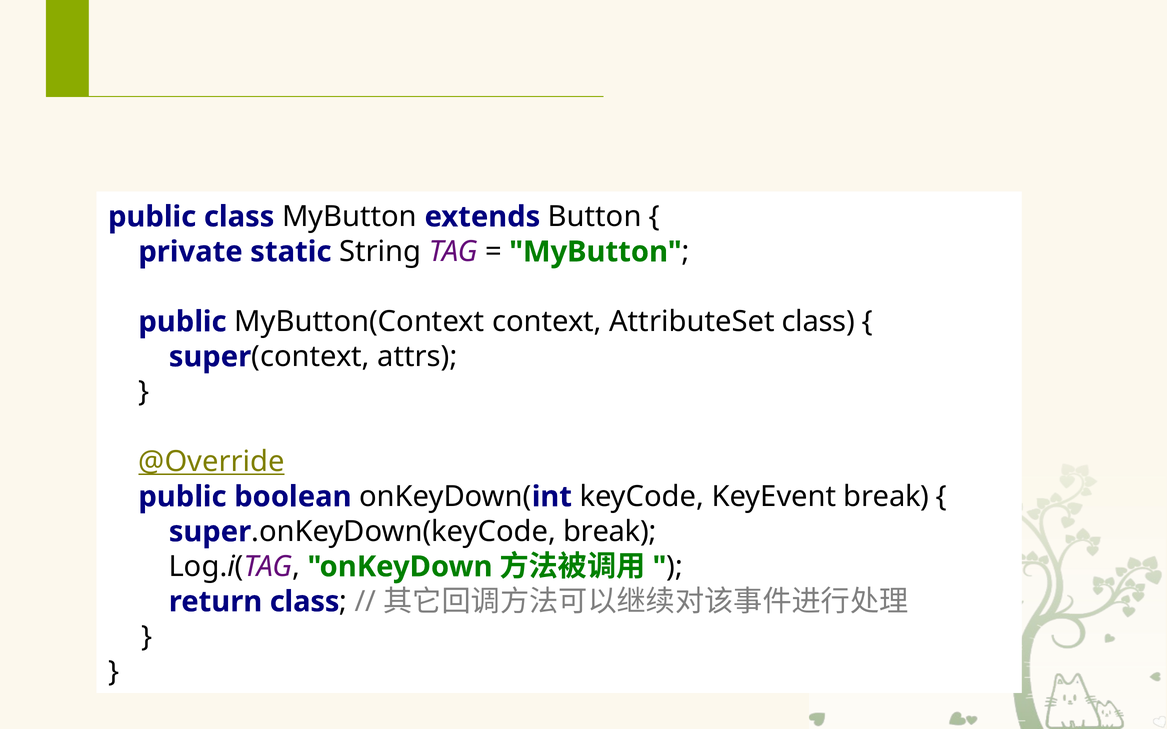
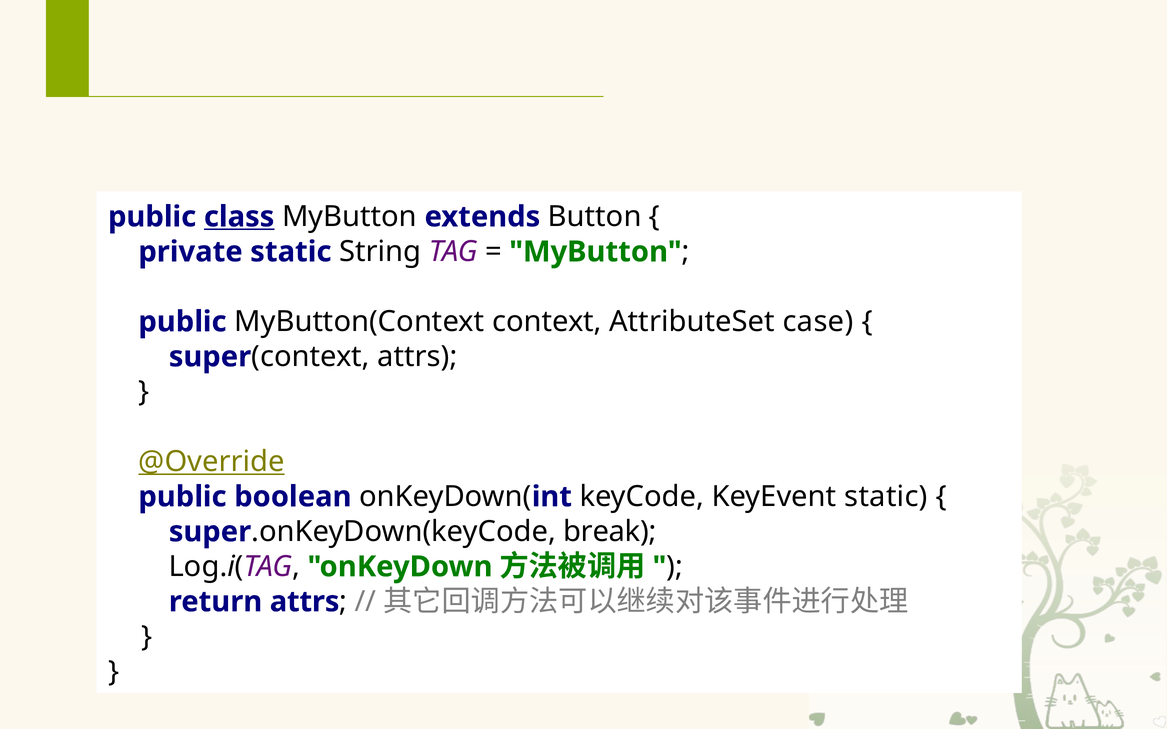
class at (239, 217) underline: none -> present
AttributeSet class: class -> case
KeyEvent break: break -> static
return class: class -> attrs
